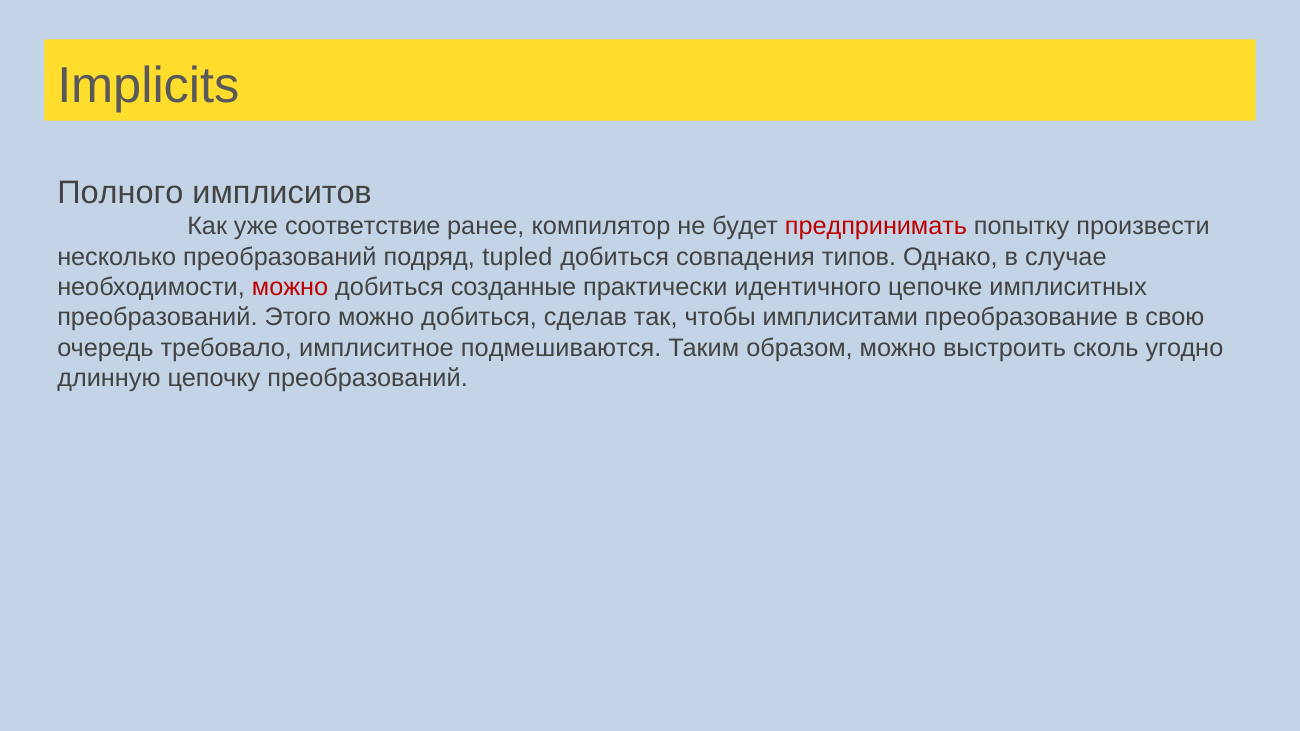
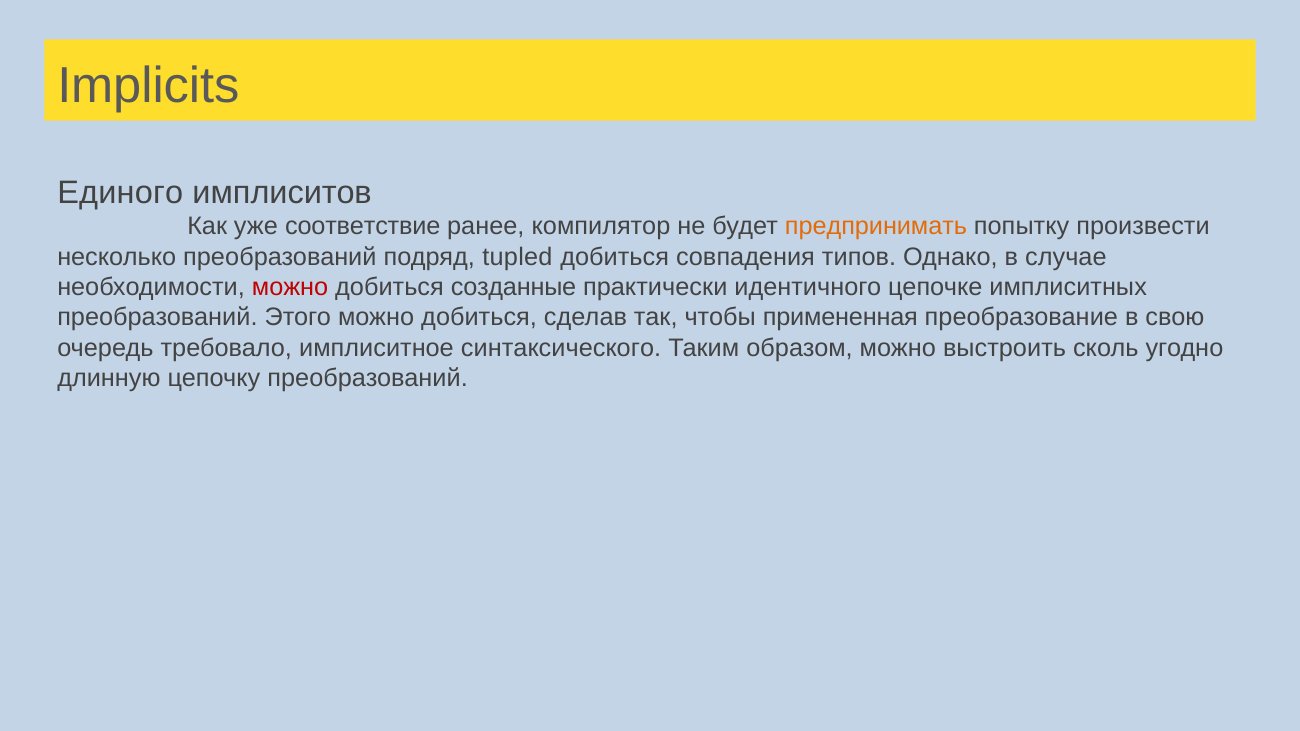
Полного: Полного -> Единого
предпринимать colour: red -> orange
имплиситами: имплиситами -> примененная
подмешиваются: подмешиваются -> синтаксического
